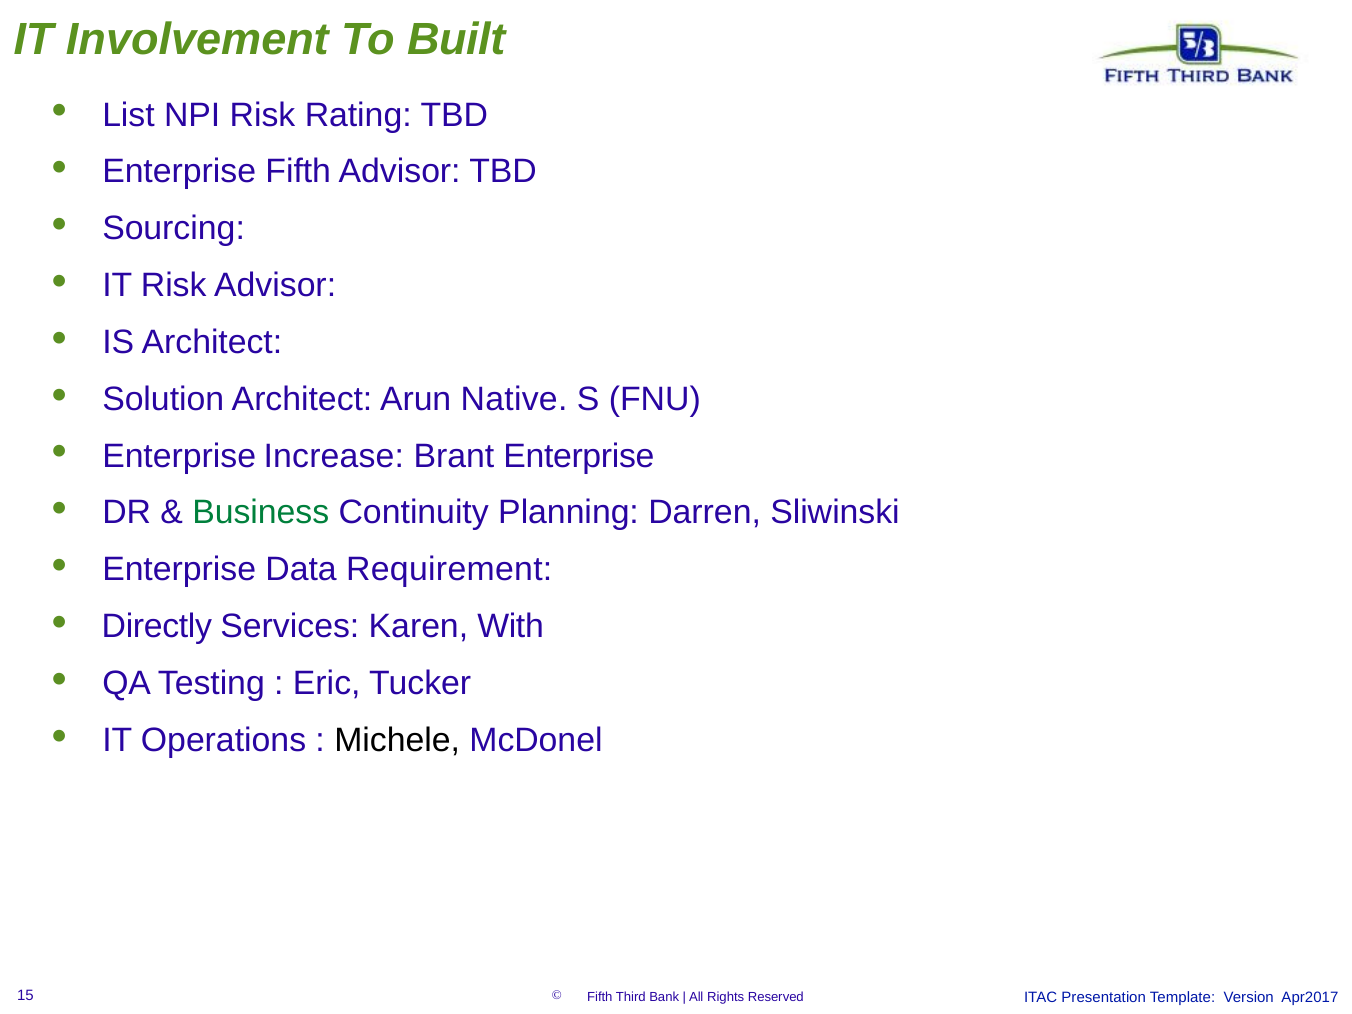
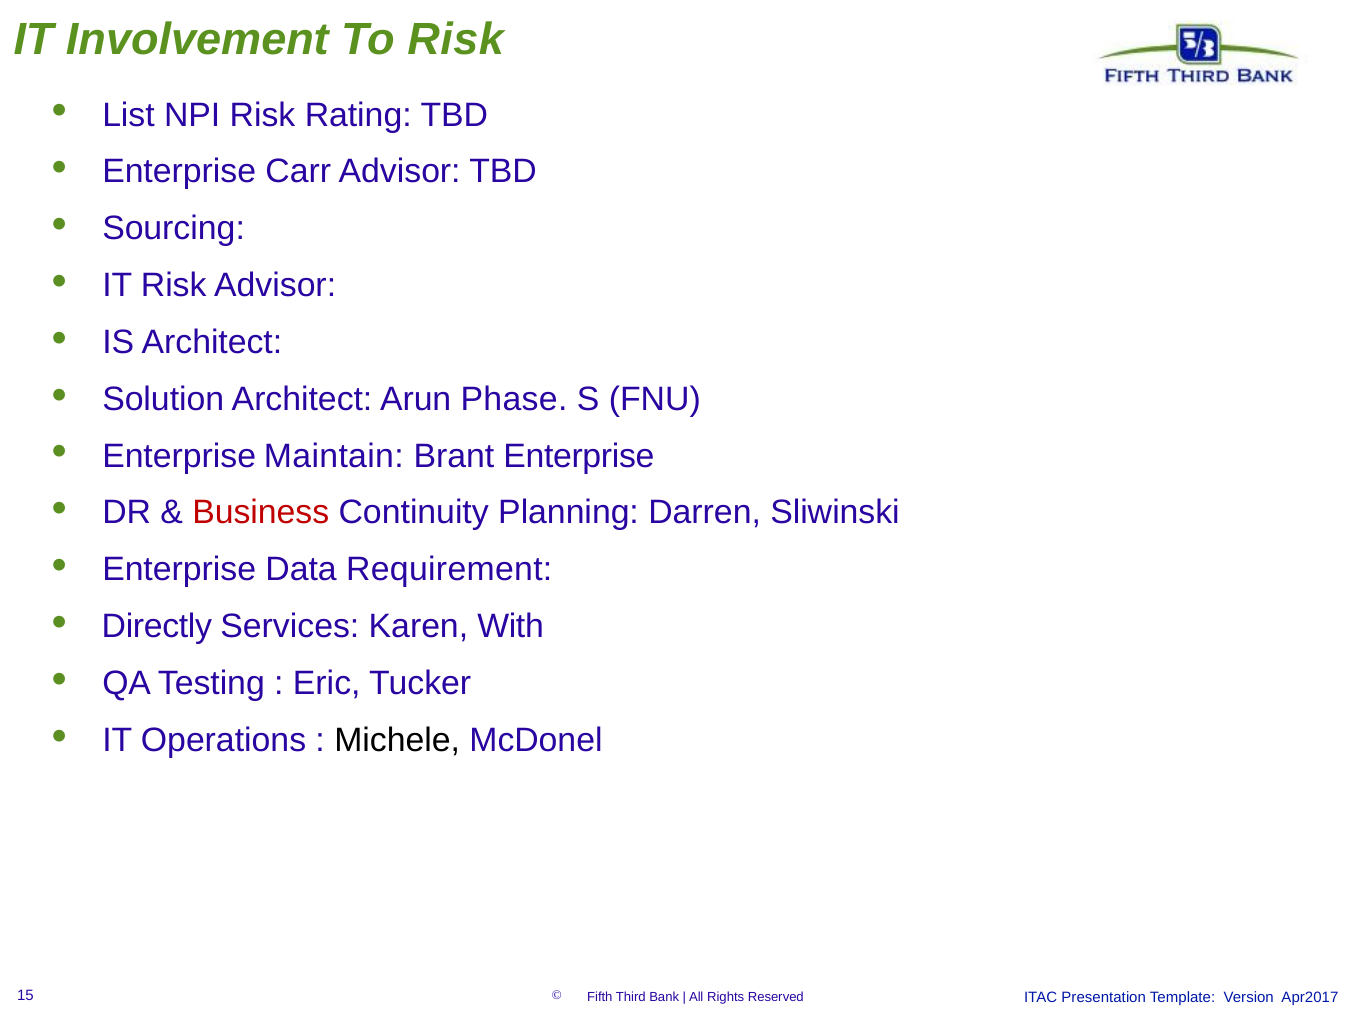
To Built: Built -> Risk
Enterprise Fifth: Fifth -> Carr
Native: Native -> Phase
Increase: Increase -> Maintain
Business colour: green -> red
